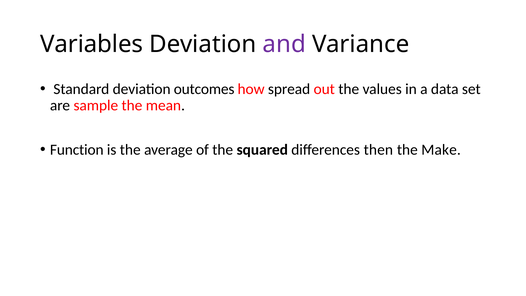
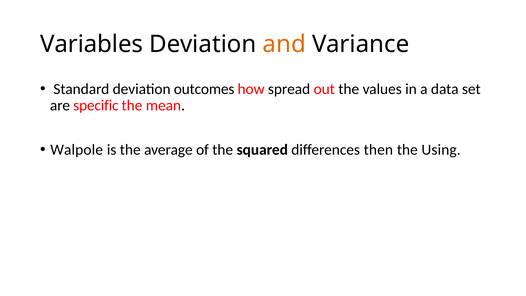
and colour: purple -> orange
sample: sample -> specific
Function: Function -> Walpole
Make: Make -> Using
